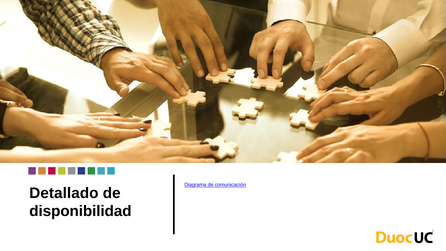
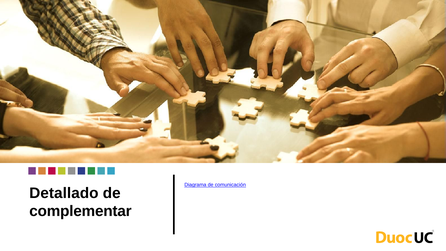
disponibilidad: disponibilidad -> complementar
